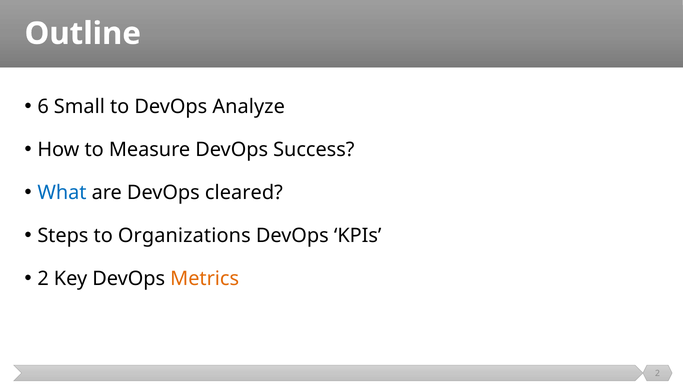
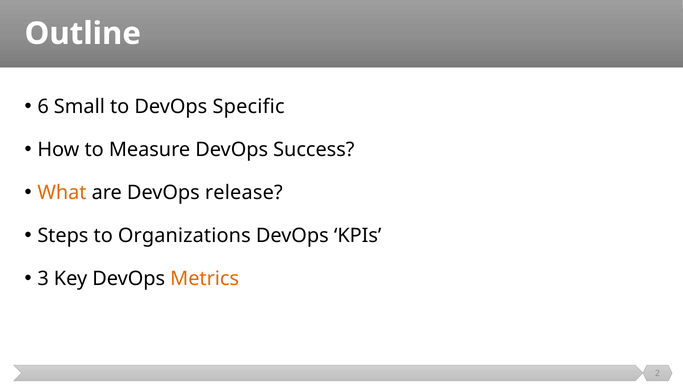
Analyze: Analyze -> Specific
What colour: blue -> orange
cleared: cleared -> release
2 at (43, 279): 2 -> 3
